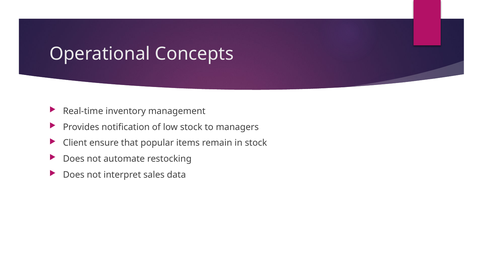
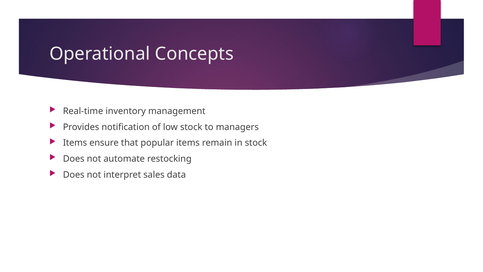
Client at (75, 143): Client -> Items
